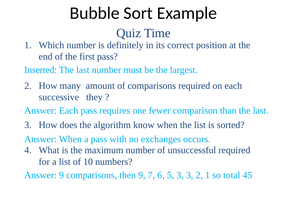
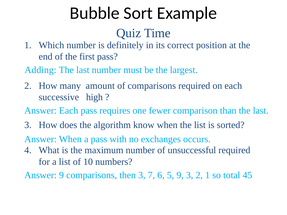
Inserted: Inserted -> Adding
they: they -> high
then 9: 9 -> 3
5 3: 3 -> 9
